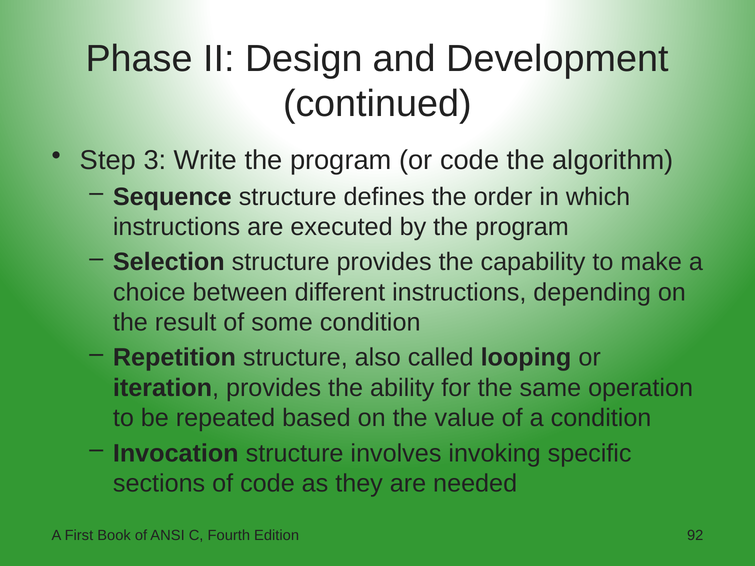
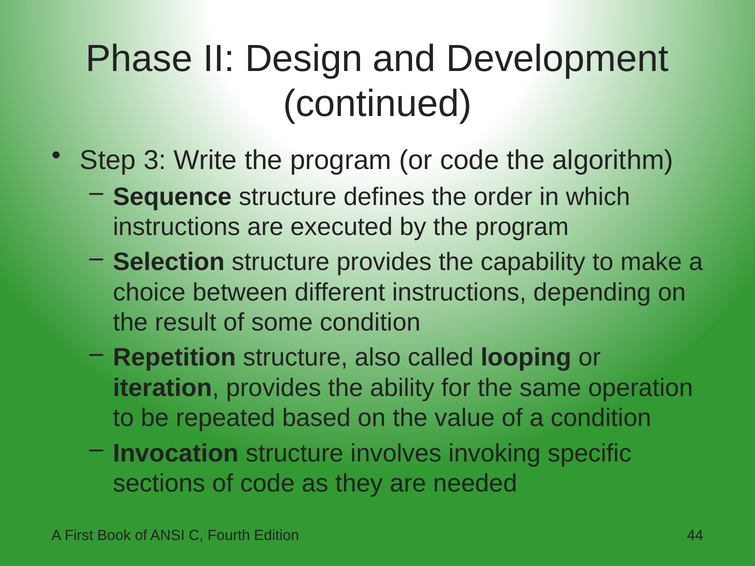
92: 92 -> 44
